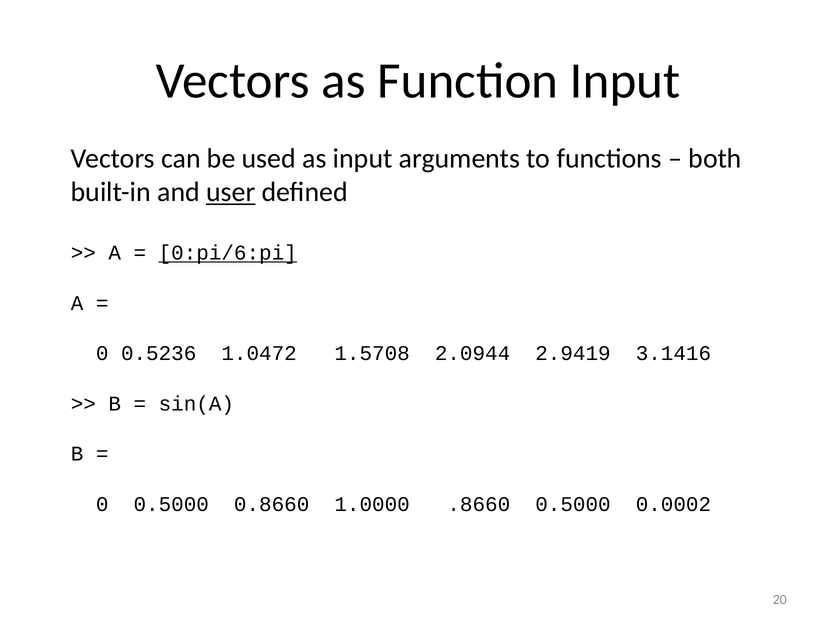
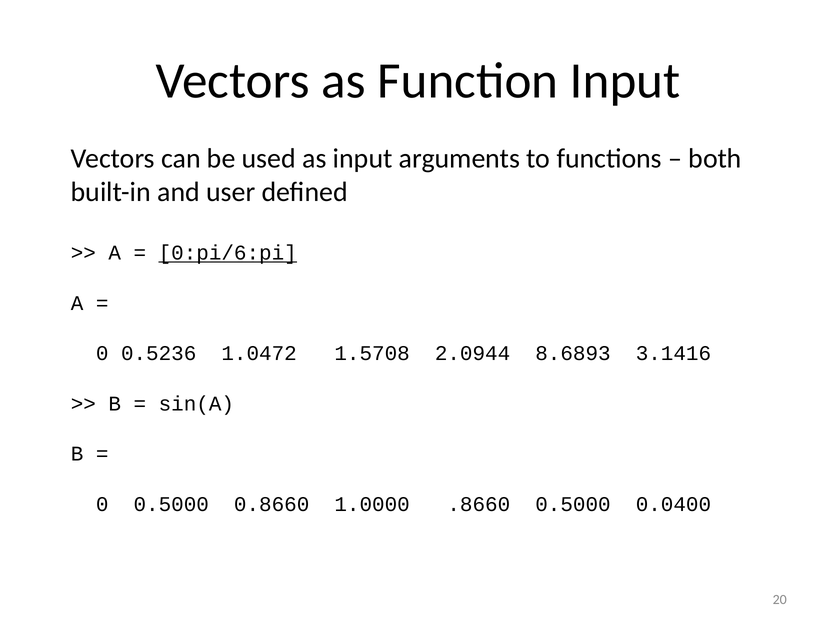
user underline: present -> none
2.9419: 2.9419 -> 8.6893
0.0002: 0.0002 -> 0.0400
